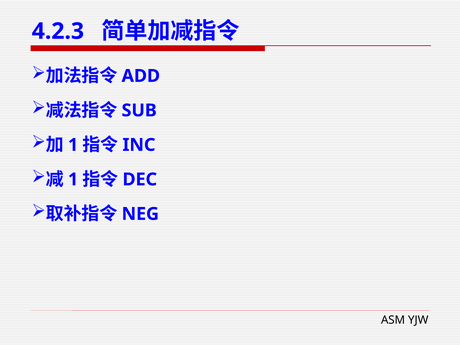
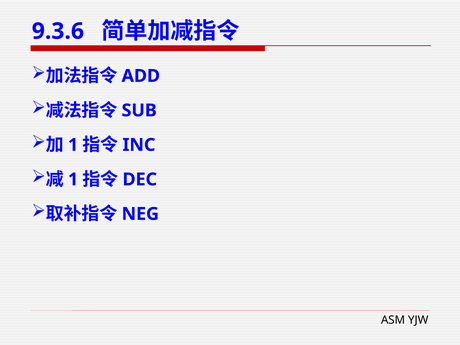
4.2.3: 4.2.3 -> 9.3.6
